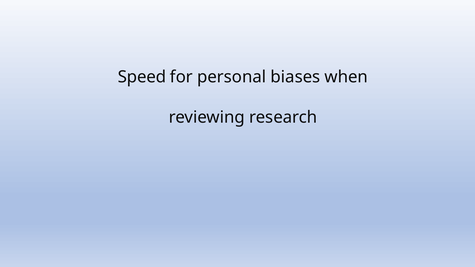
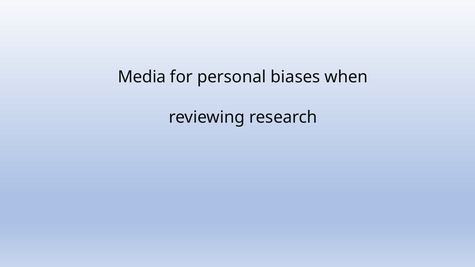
Speed: Speed -> Media
